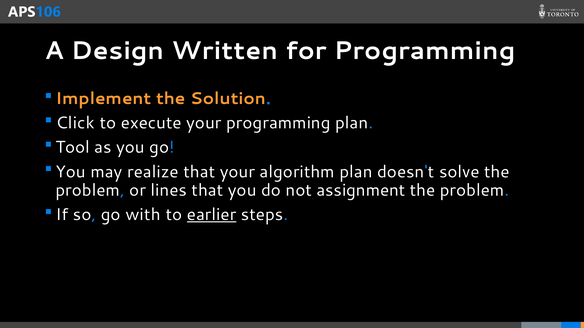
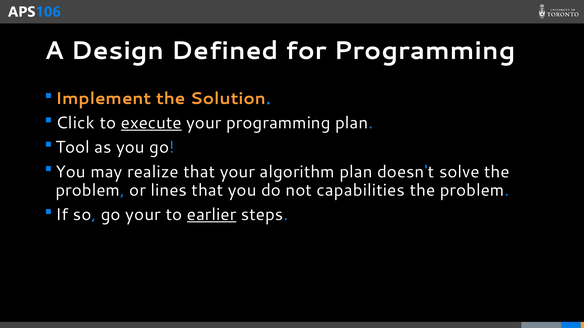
Written: Written -> Defined
execute underline: none -> present
assignment: assignment -> capabilities
go with: with -> your
